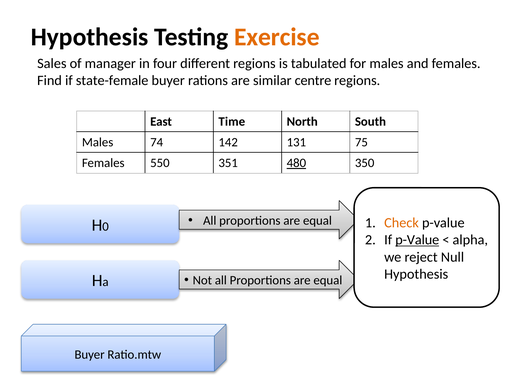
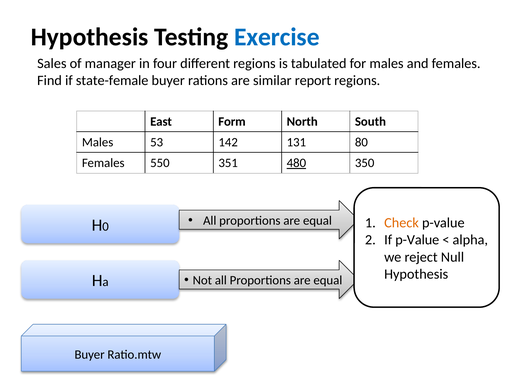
Exercise colour: orange -> blue
centre: centre -> report
Time: Time -> Form
74: 74 -> 53
75: 75 -> 80
p-Value at (417, 240) underline: present -> none
